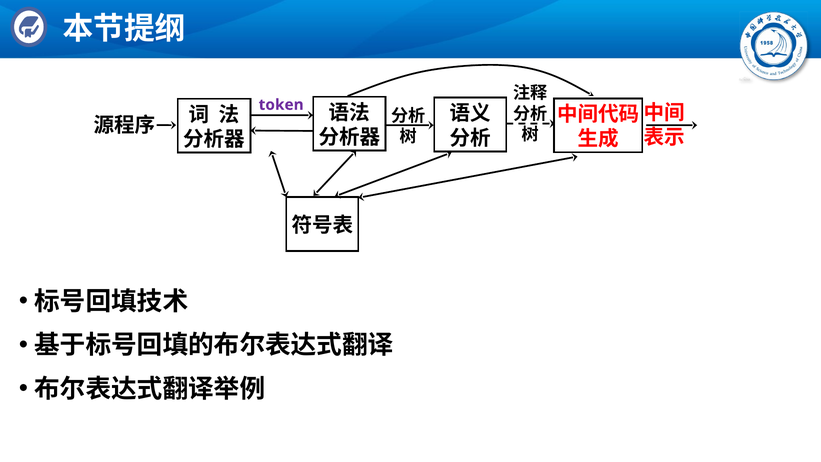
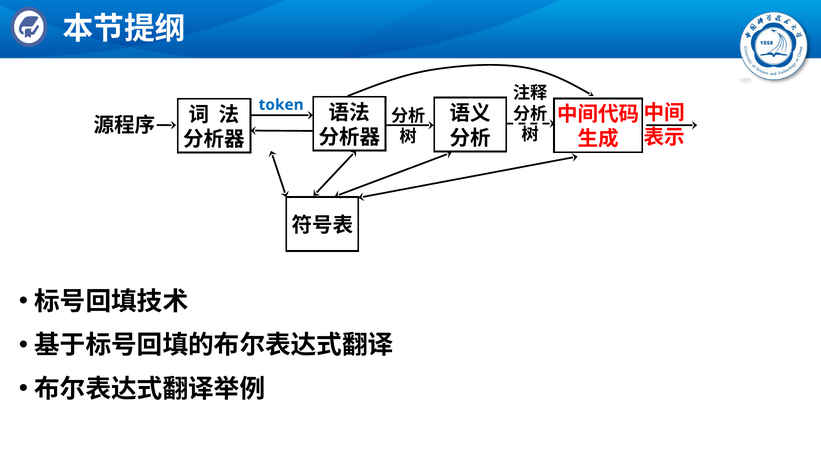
token colour: purple -> blue
